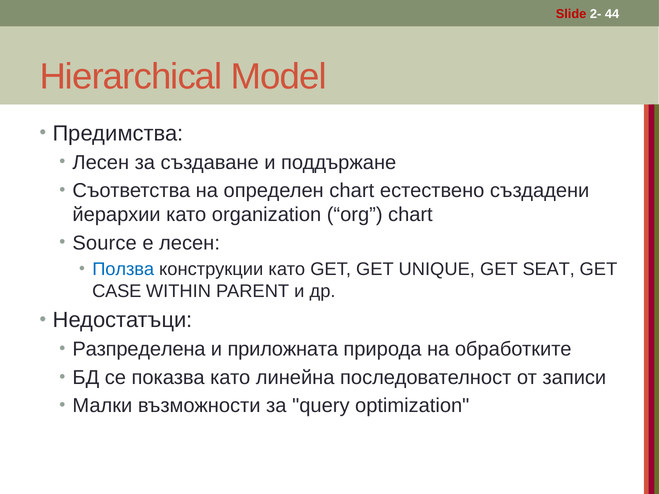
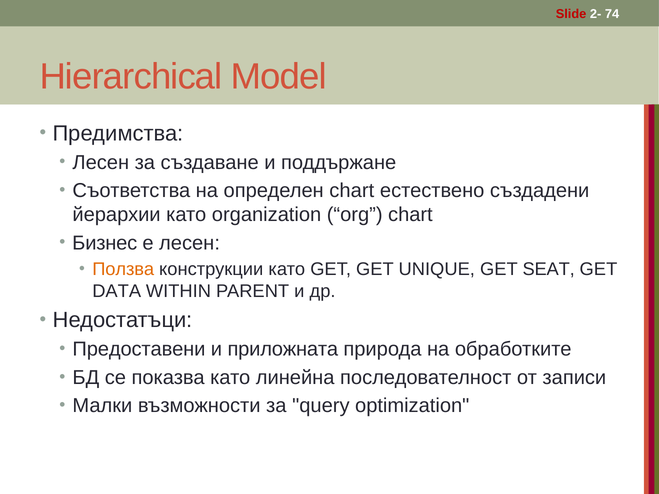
44: 44 -> 74
Source: Source -> Бизнес
Ползва colour: blue -> orange
CASE: CASE -> DATA
Разпределена: Разпределена -> Предоставени
